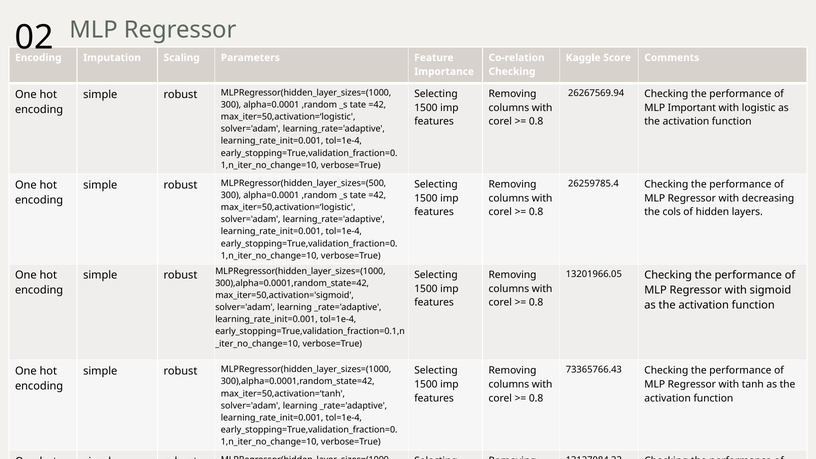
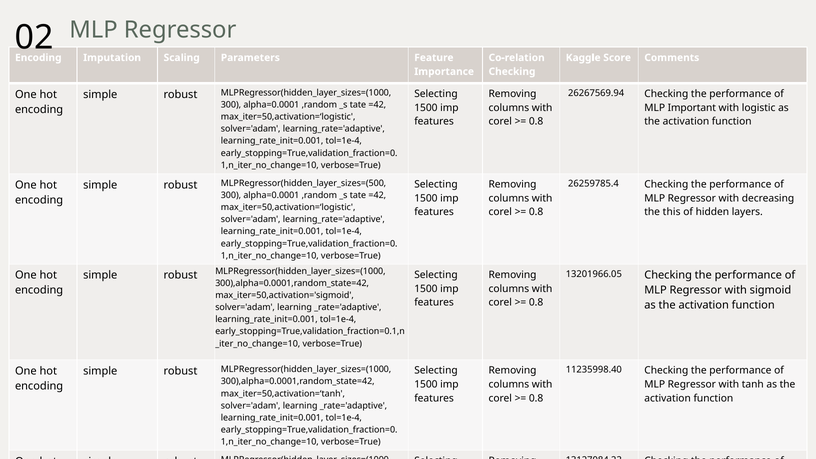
cols: cols -> this
73365766.43: 73365766.43 -> 11235998.40
